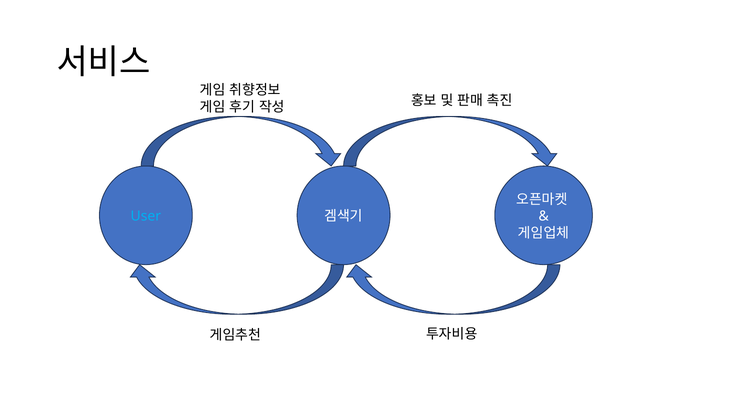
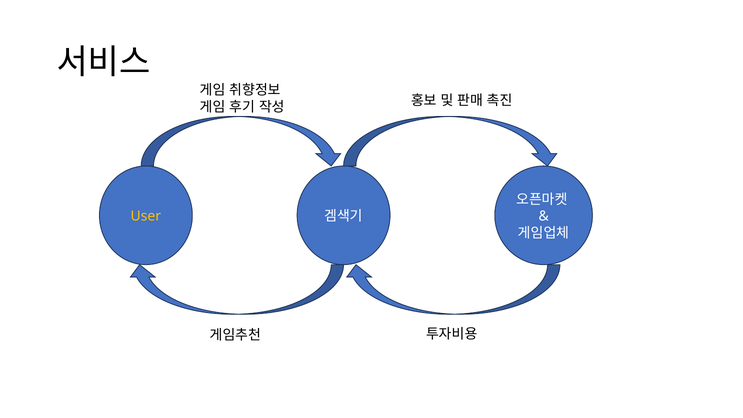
User colour: light blue -> yellow
